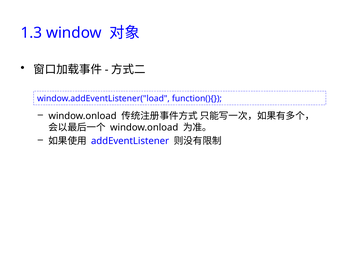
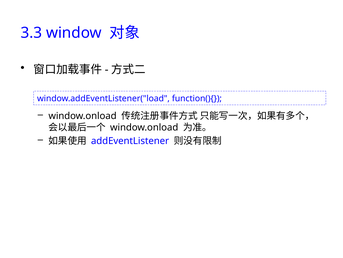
1.3: 1.3 -> 3.3
